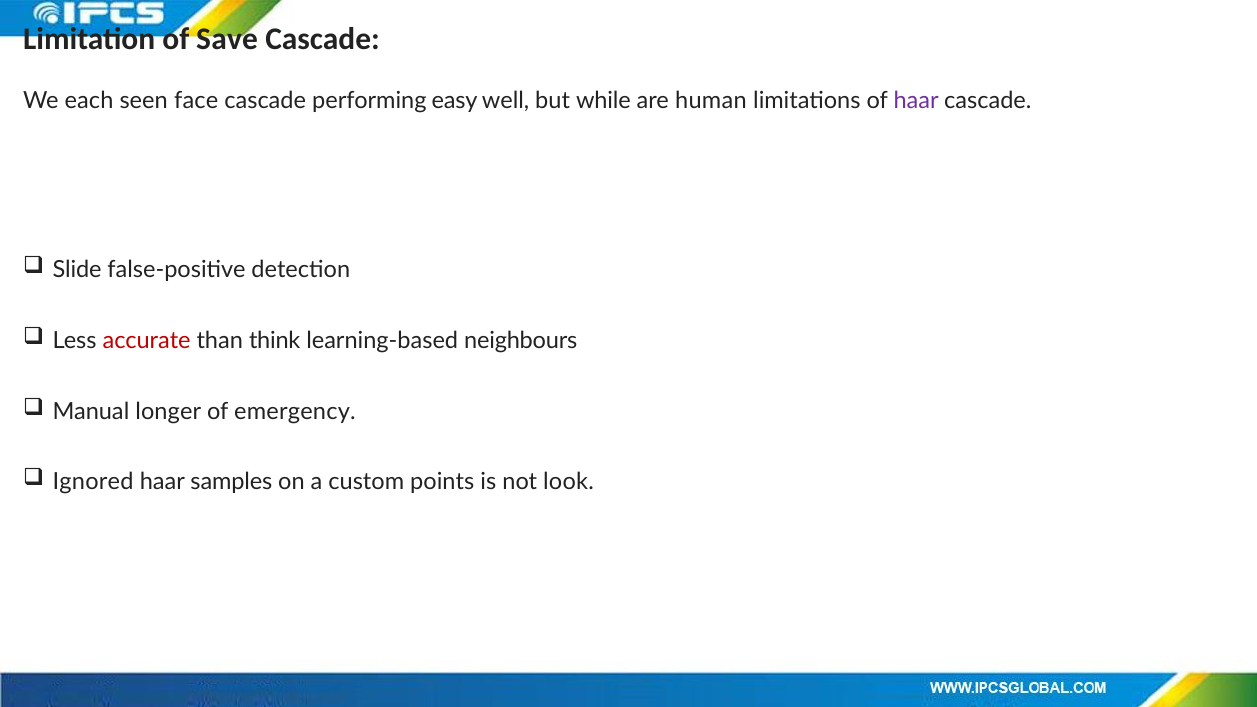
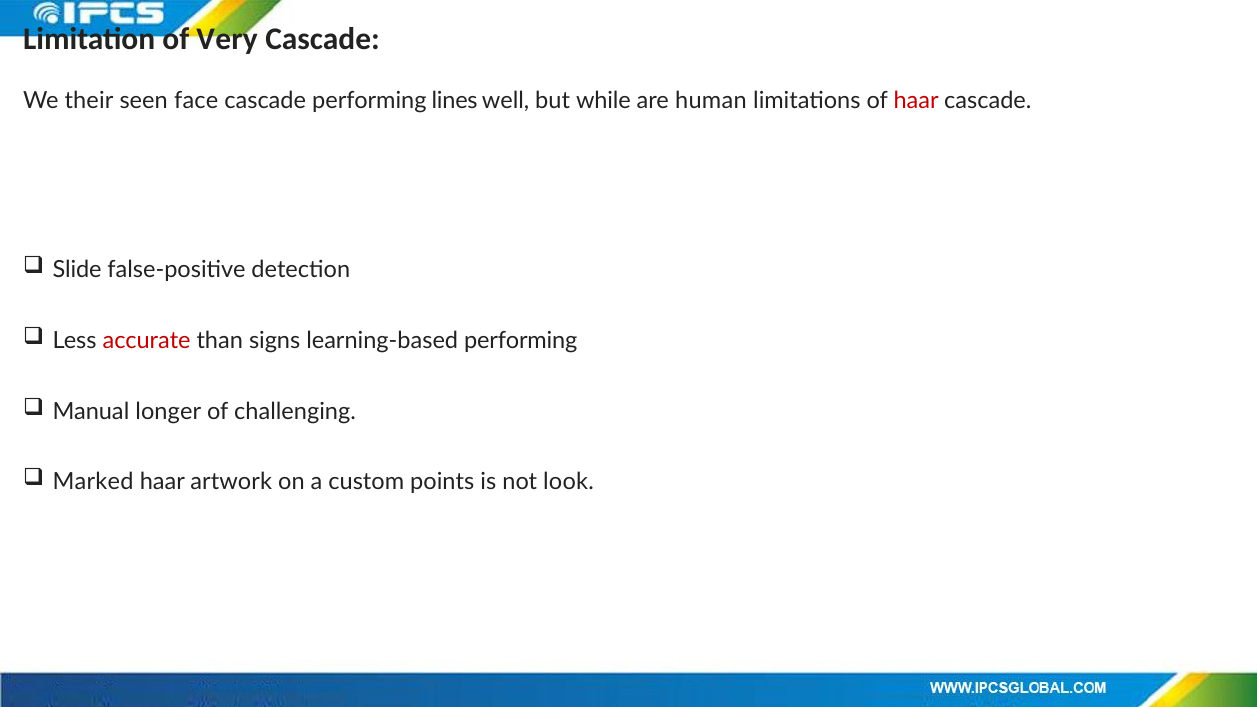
Save: Save -> Very
each: each -> their
easy: easy -> lines
haar at (916, 100) colour: purple -> red
think: think -> signs
learning-based neighbours: neighbours -> performing
emergency: emergency -> challenging
Ignored: Ignored -> Marked
samples: samples -> artwork
